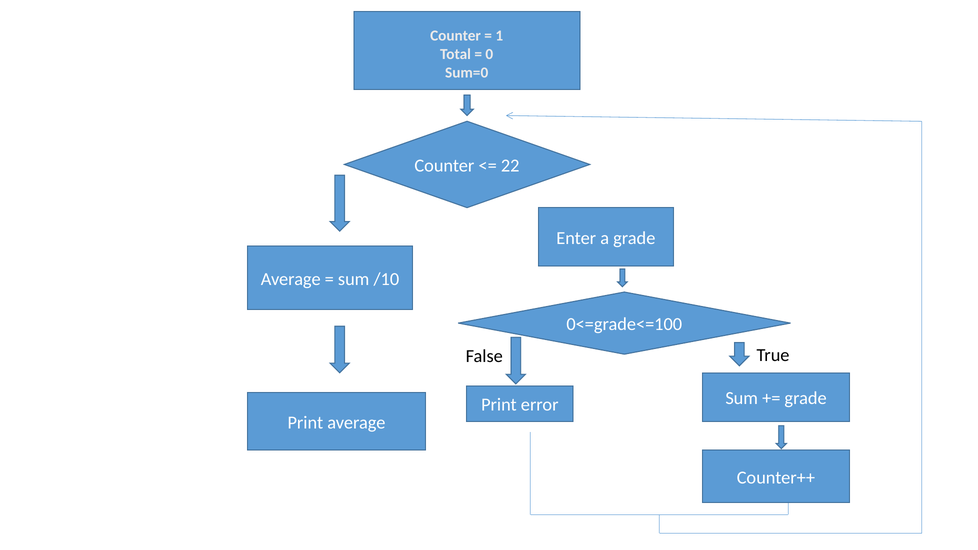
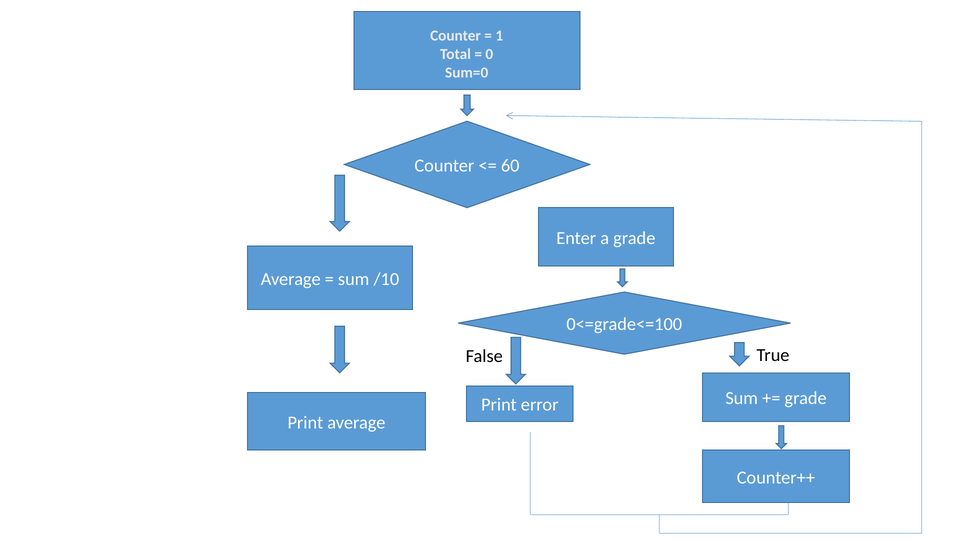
22: 22 -> 60
